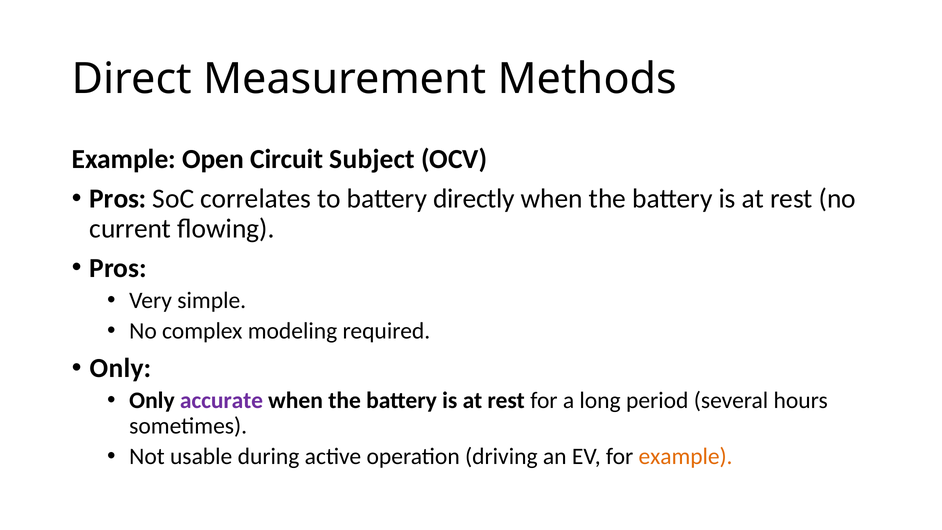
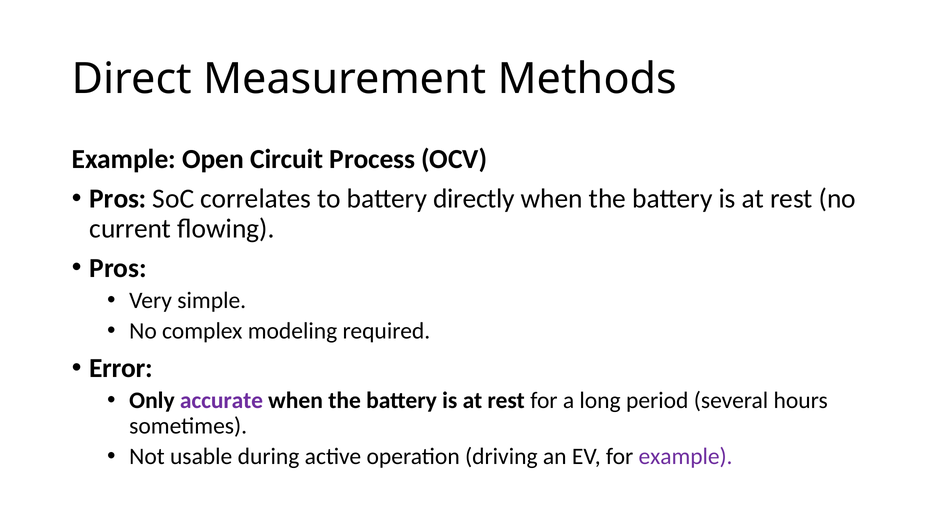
Subject: Subject -> Process
Only at (121, 368): Only -> Error
example at (686, 456) colour: orange -> purple
